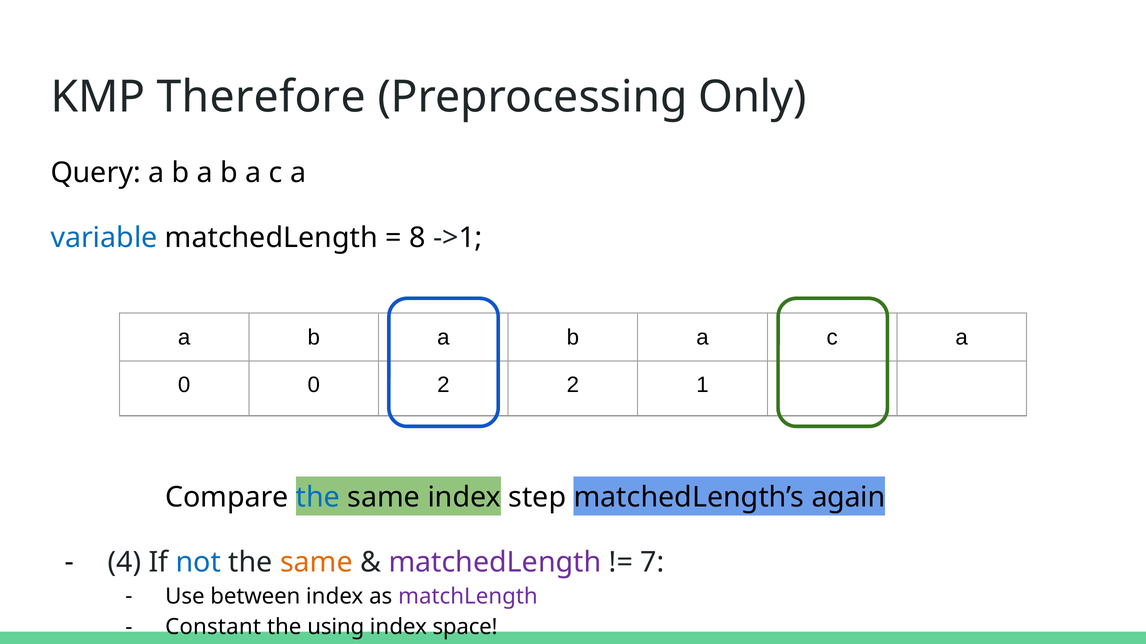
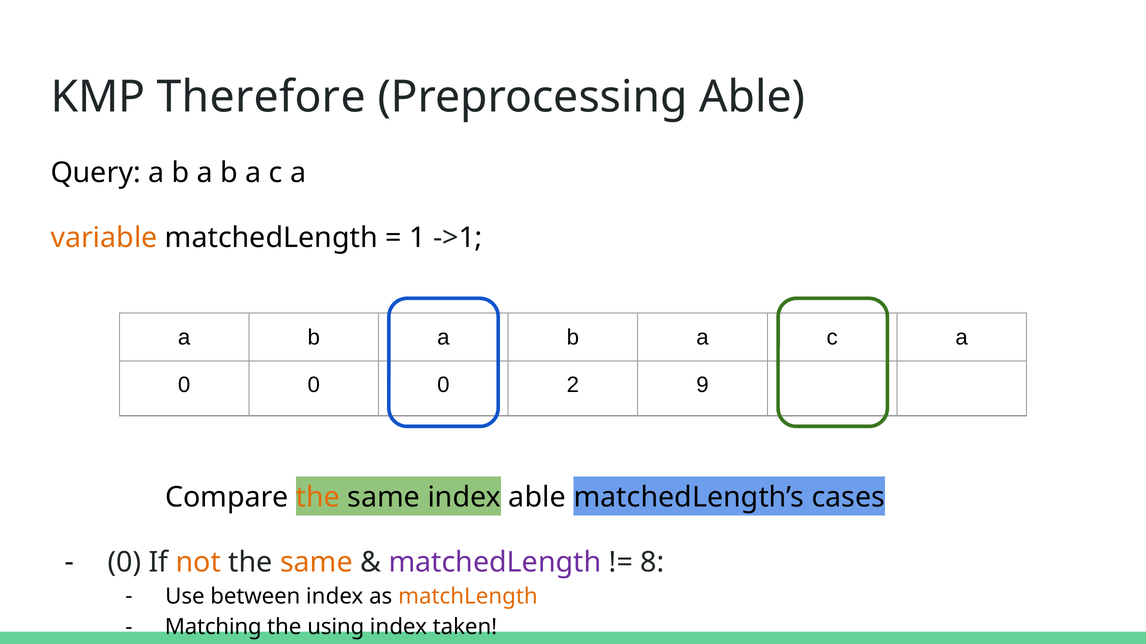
Preprocessing Only: Only -> Able
variable colour: blue -> orange
8: 8 -> 1
0 0 2: 2 -> 0
1: 1 -> 9
the at (318, 498) colour: blue -> orange
index step: step -> able
again: again -> cases
4 at (125, 563): 4 -> 0
not colour: blue -> orange
7: 7 -> 8
matchLength colour: purple -> orange
Constant: Constant -> Matching
space: space -> taken
